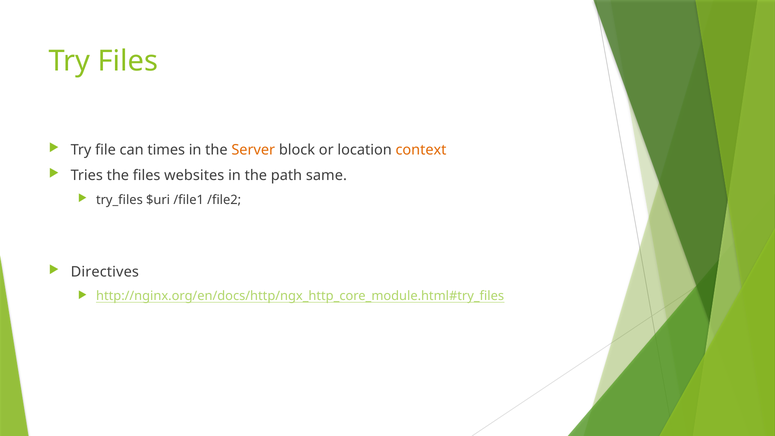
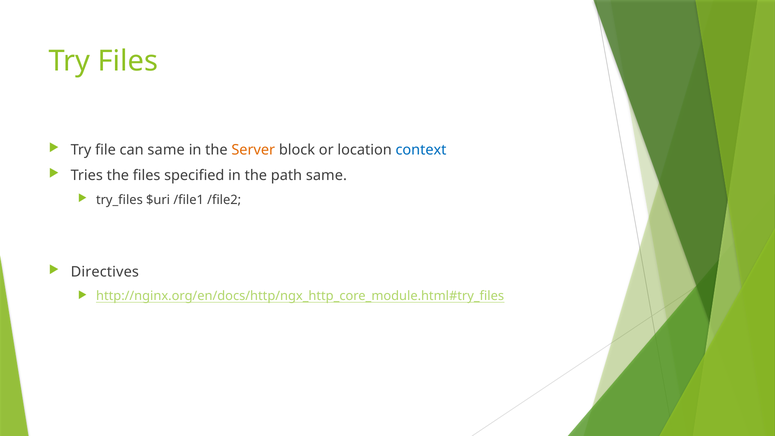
can times: times -> same
context colour: orange -> blue
websites: websites -> specified
